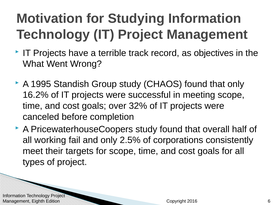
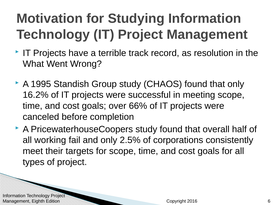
objectives: objectives -> resolution
32%: 32% -> 66%
